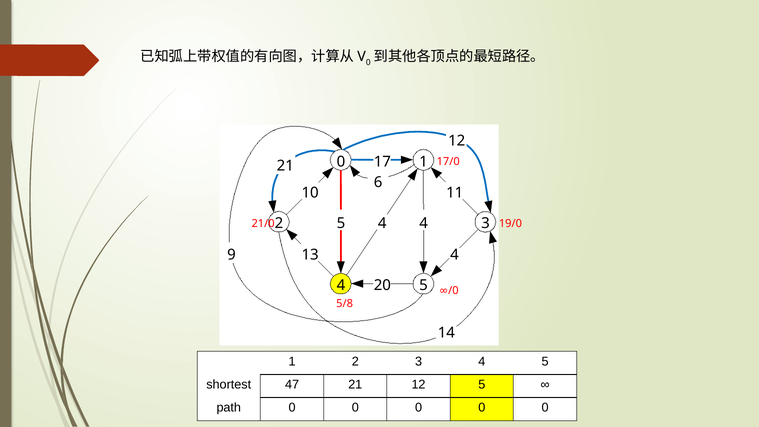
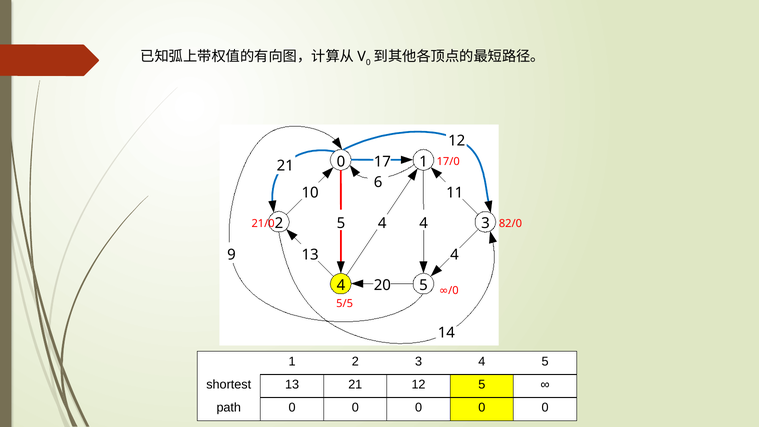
19/0: 19/0 -> 82/0
5/8: 5/8 -> 5/5
shortest 47: 47 -> 13
